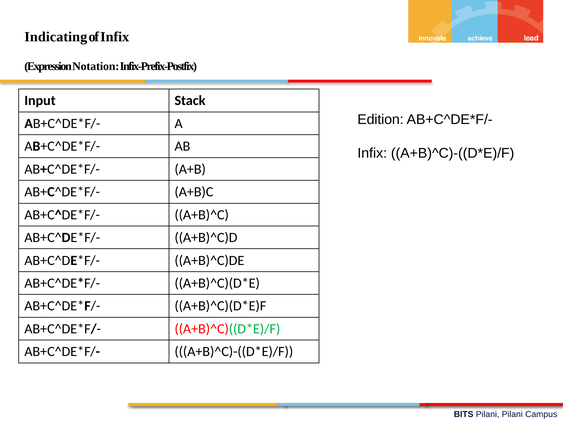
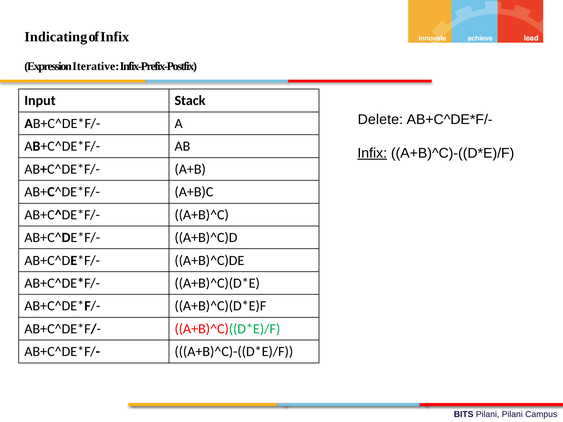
Notation: Notation -> Iterative
Edition: Edition -> Delete
Infix at (372, 153) underline: none -> present
